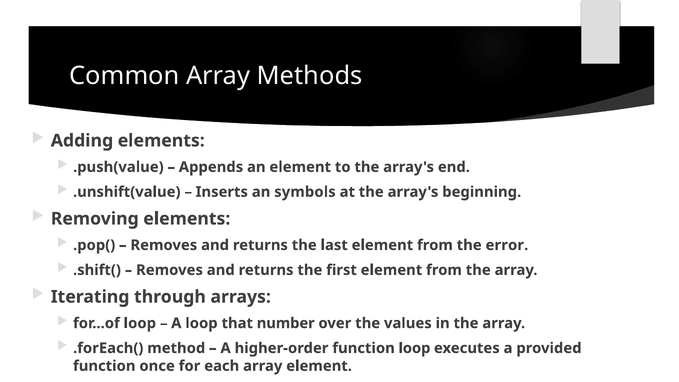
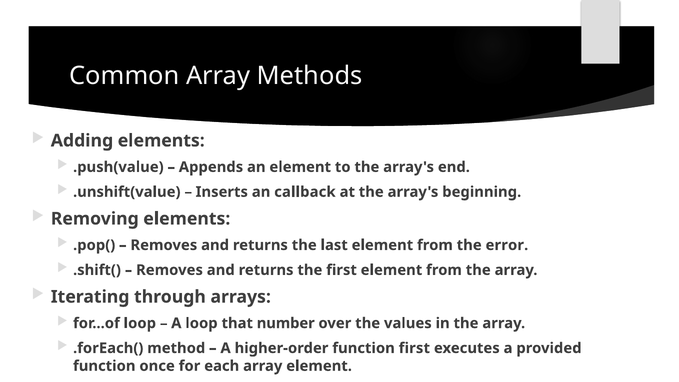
symbols: symbols -> callback
function loop: loop -> first
